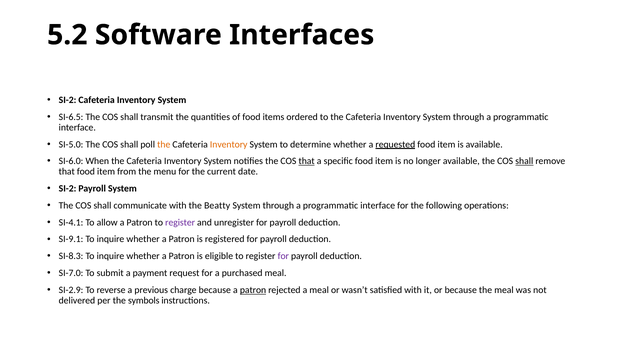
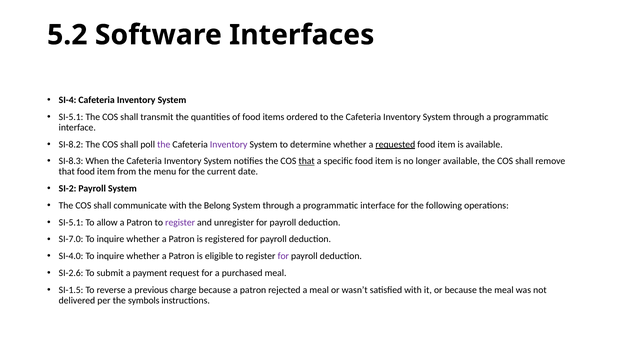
SI-2 at (68, 100): SI-2 -> SI-4
SI-6.5 at (71, 117): SI-6.5 -> SI-5.1
SI-5.0: SI-5.0 -> SI-8.2
the at (164, 144) colour: orange -> purple
Inventory at (229, 144) colour: orange -> purple
SI-6.0: SI-6.0 -> SI-8.3
shall at (524, 161) underline: present -> none
Beatty: Beatty -> Belong
SI-4.1 at (71, 222): SI-4.1 -> SI-5.1
SI-9.1: SI-9.1 -> SI-7.0
SI-8.3: SI-8.3 -> SI-4.0
SI-7.0: SI-7.0 -> SI-2.6
SI-2.9: SI-2.9 -> SI-1.5
patron at (253, 290) underline: present -> none
